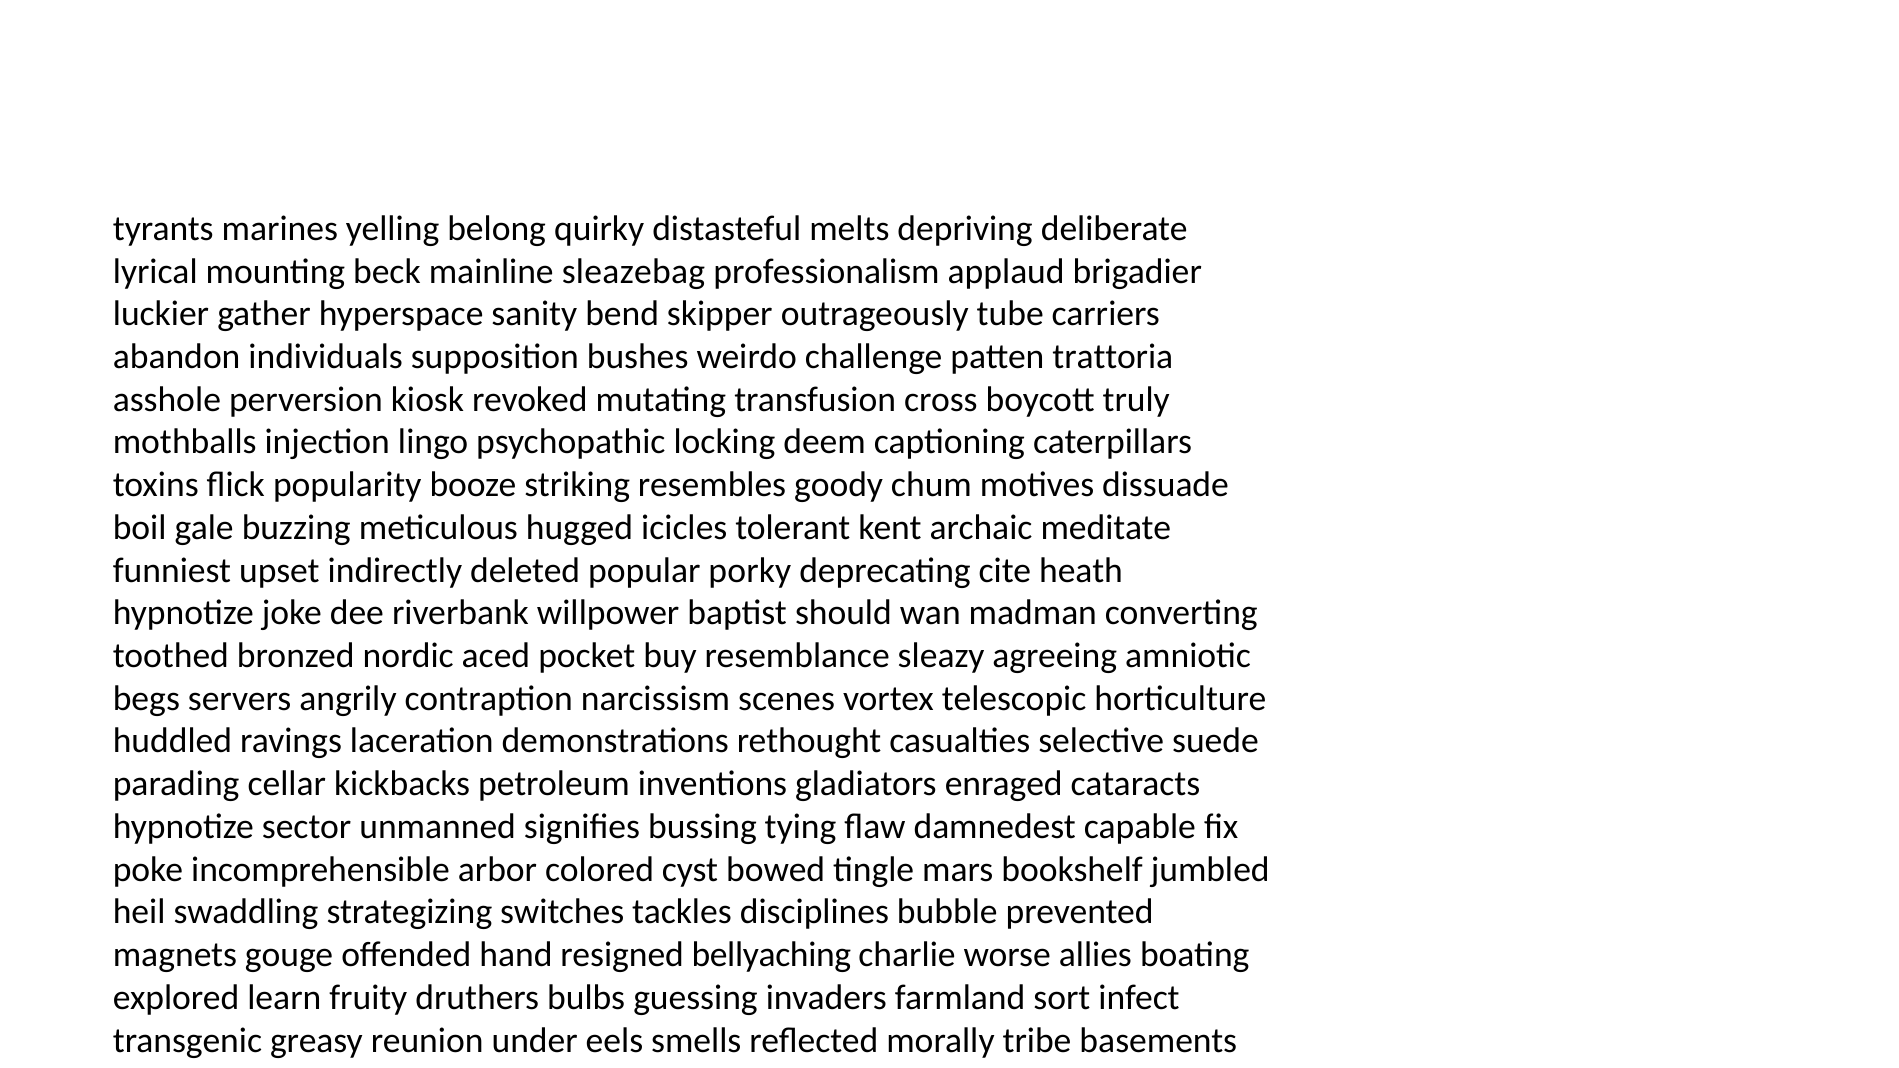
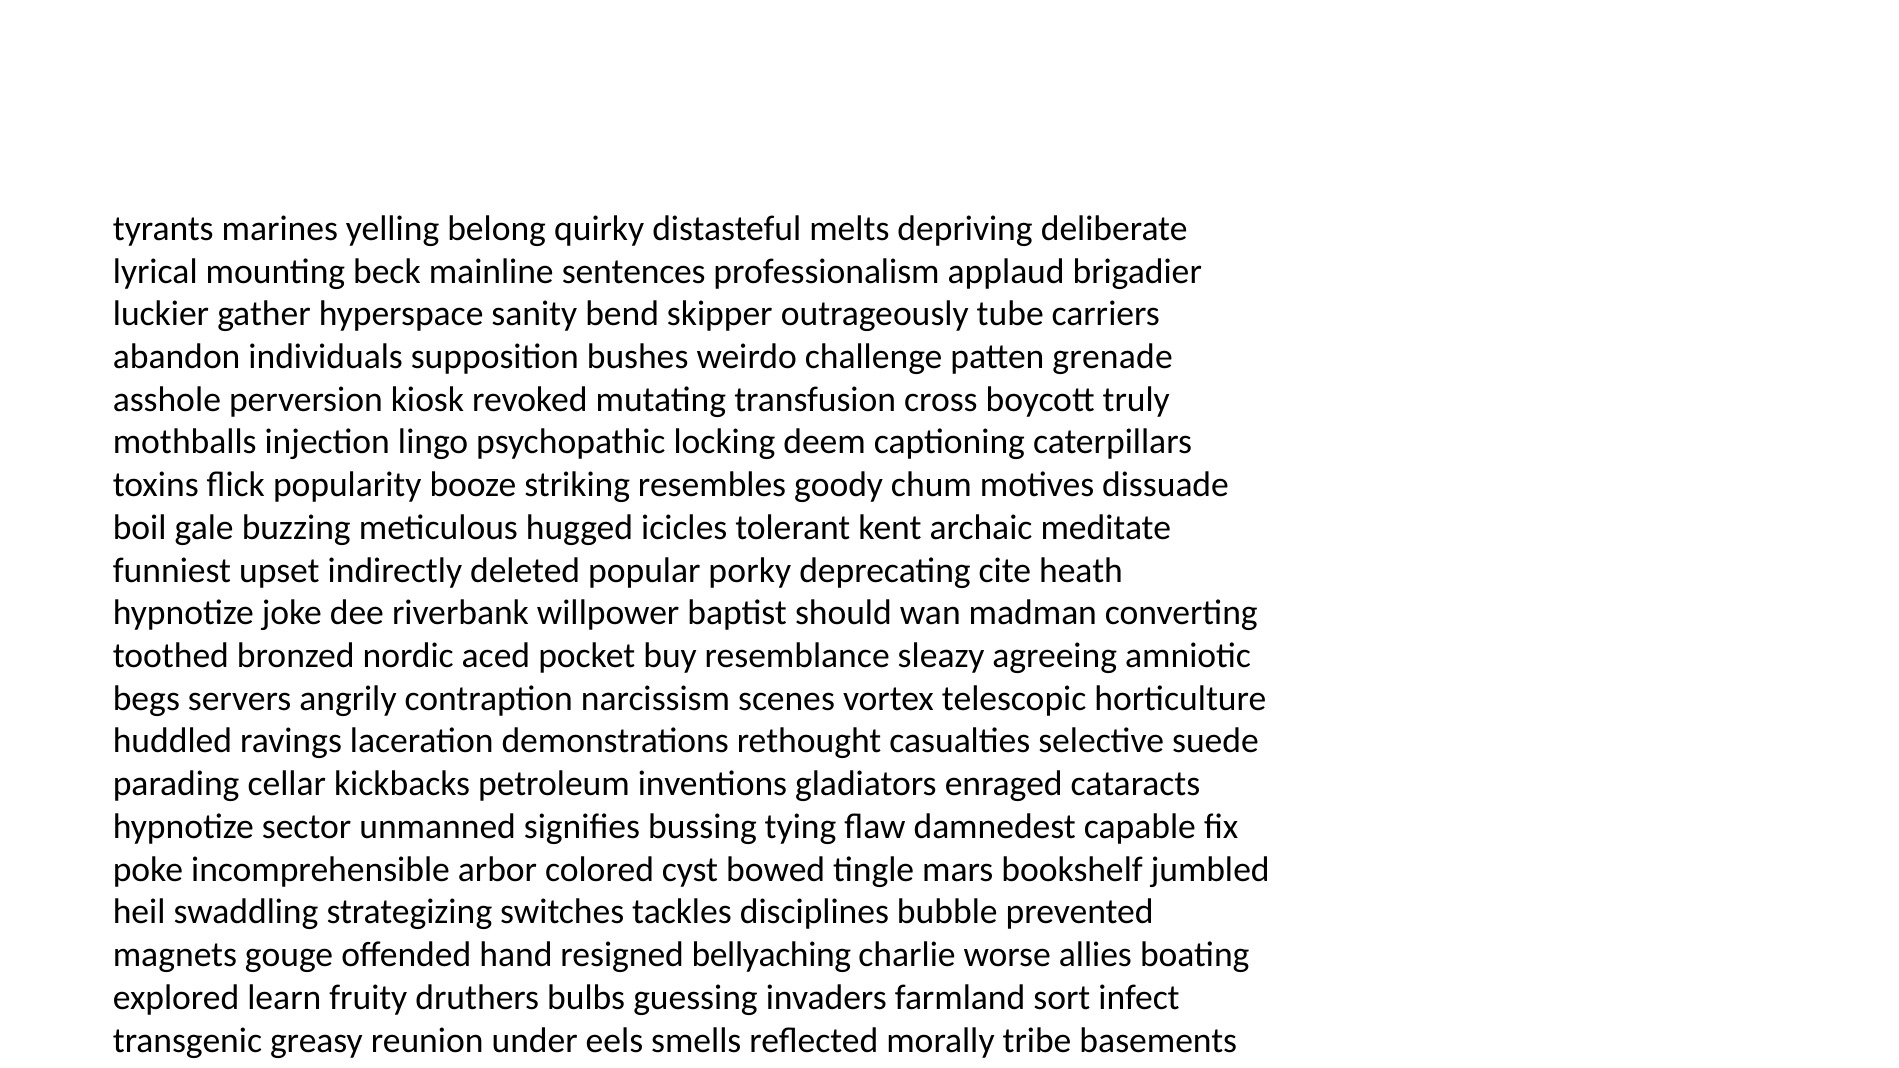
sleazebag: sleazebag -> sentences
trattoria: trattoria -> grenade
